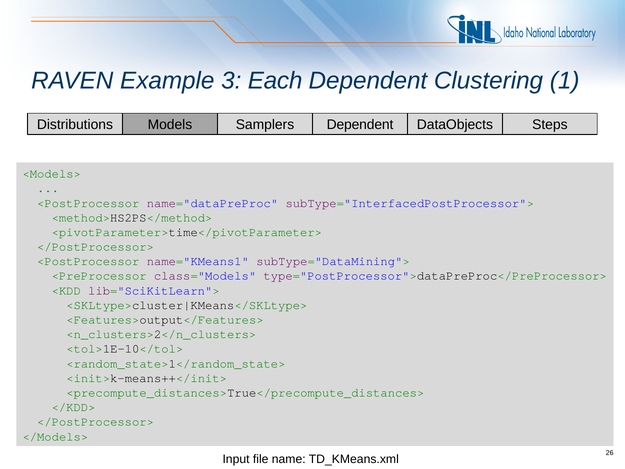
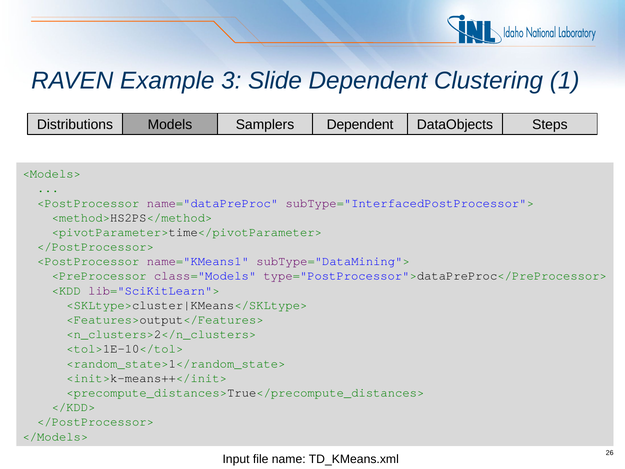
Each: Each -> Slide
